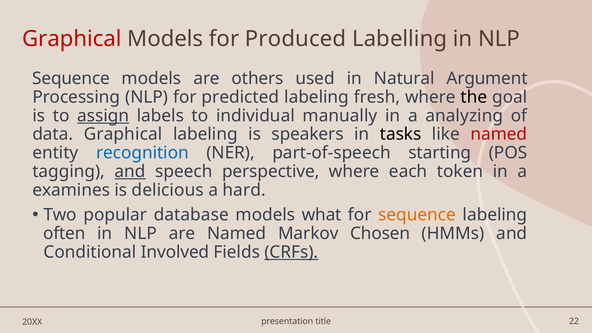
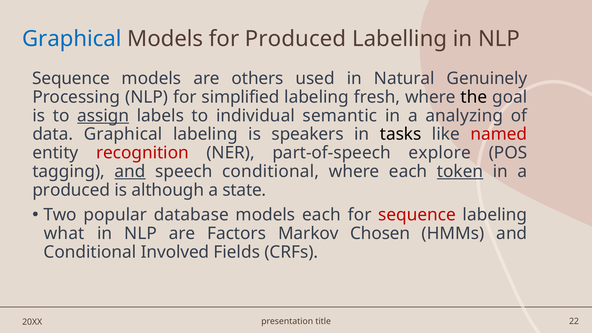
Graphical at (72, 39) colour: red -> blue
Argument: Argument -> Genuinely
predicted: predicted -> simplified
manually: manually -> semantic
recognition colour: blue -> red
starting: starting -> explore
speech perspective: perspective -> conditional
token underline: none -> present
examines at (71, 190): examines -> produced
delicious: delicious -> although
hard: hard -> state
models what: what -> each
sequence at (417, 215) colour: orange -> red
often: often -> what
are Named: Named -> Factors
CRFs underline: present -> none
